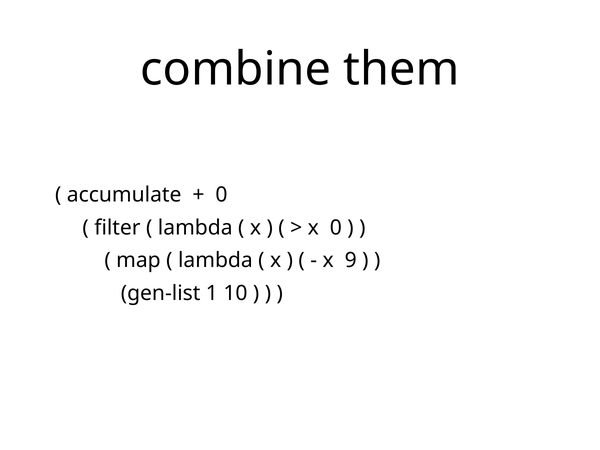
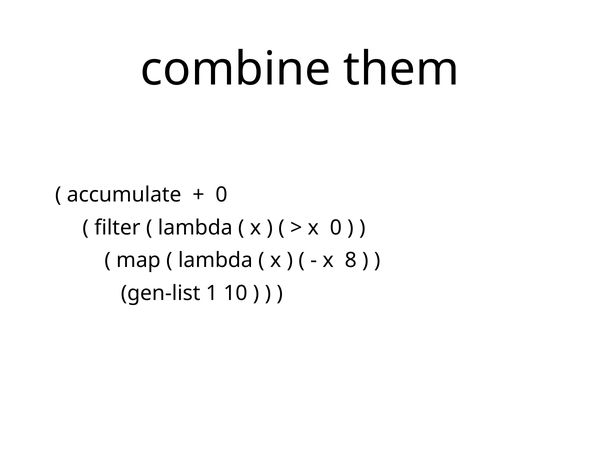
9: 9 -> 8
